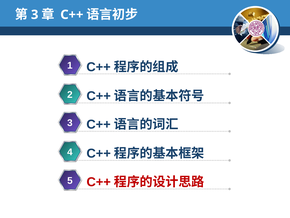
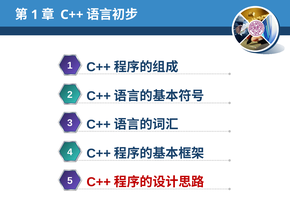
3 at (35, 15): 3 -> 1
